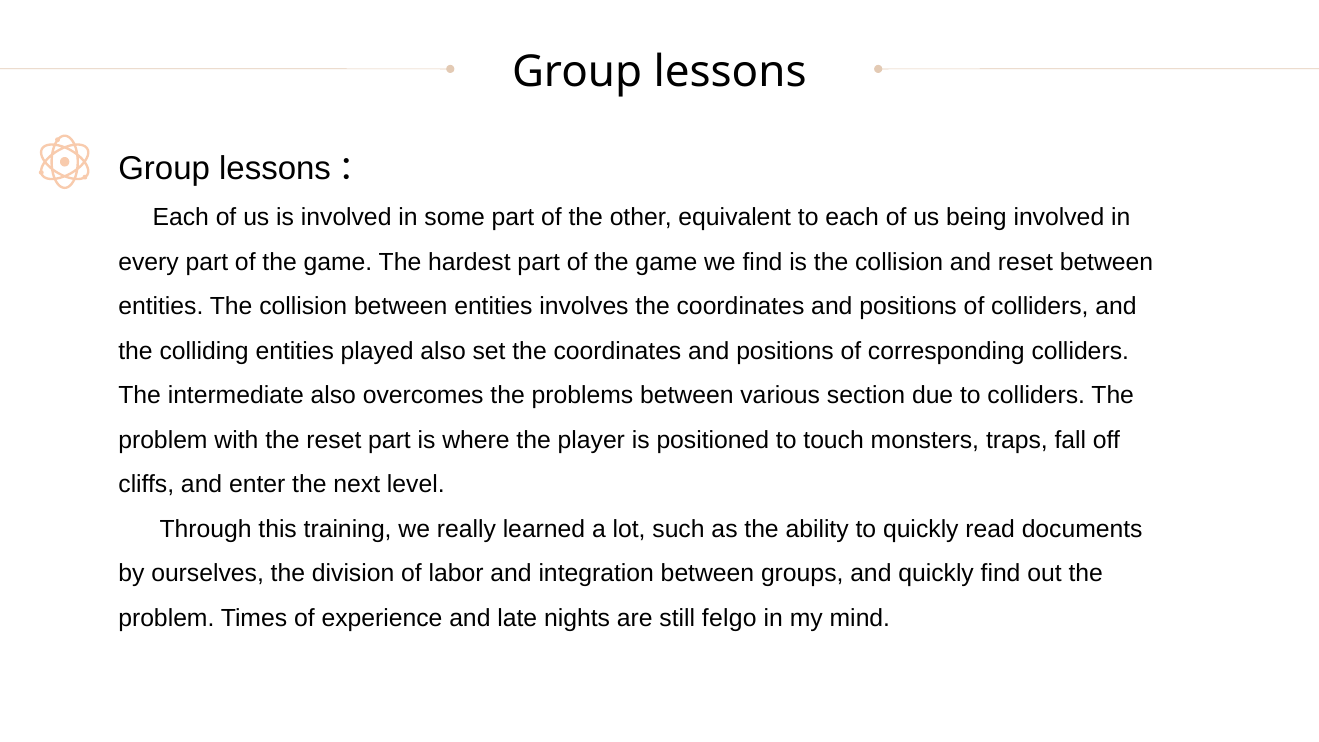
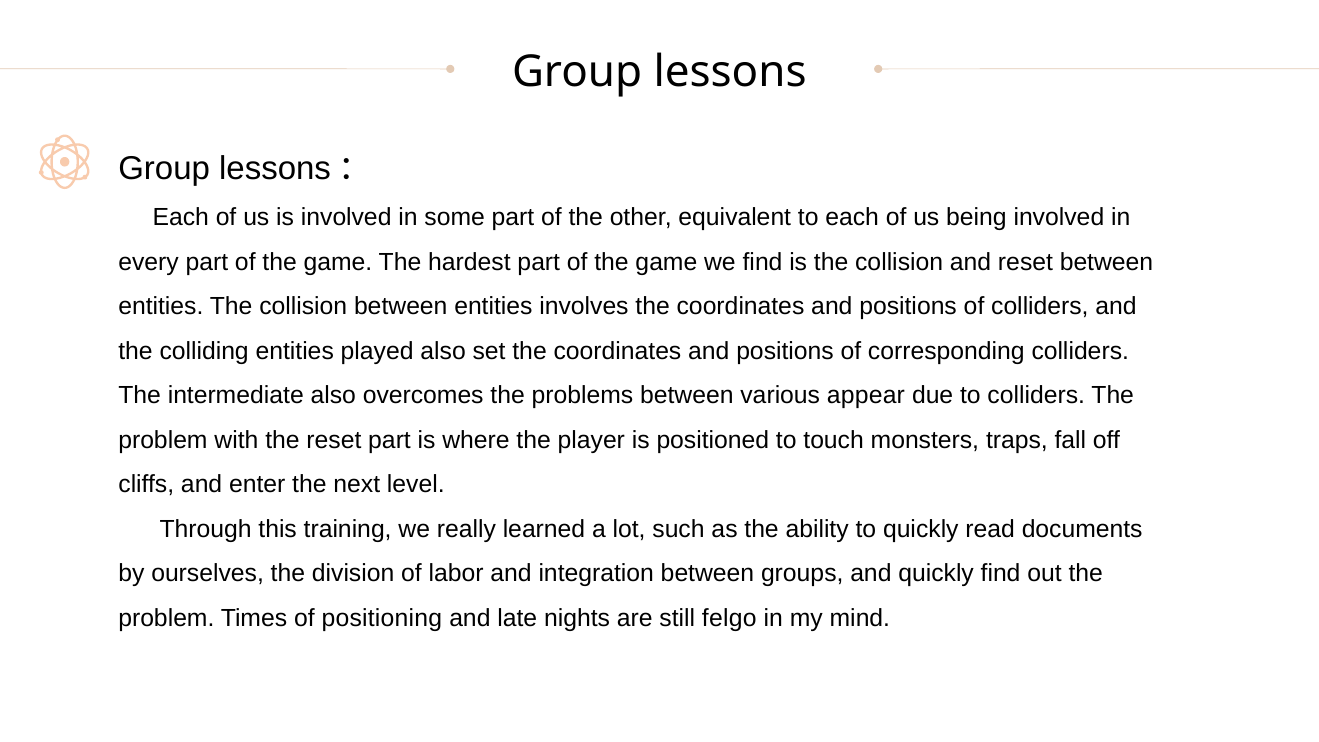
section: section -> appear
experience: experience -> positioning
